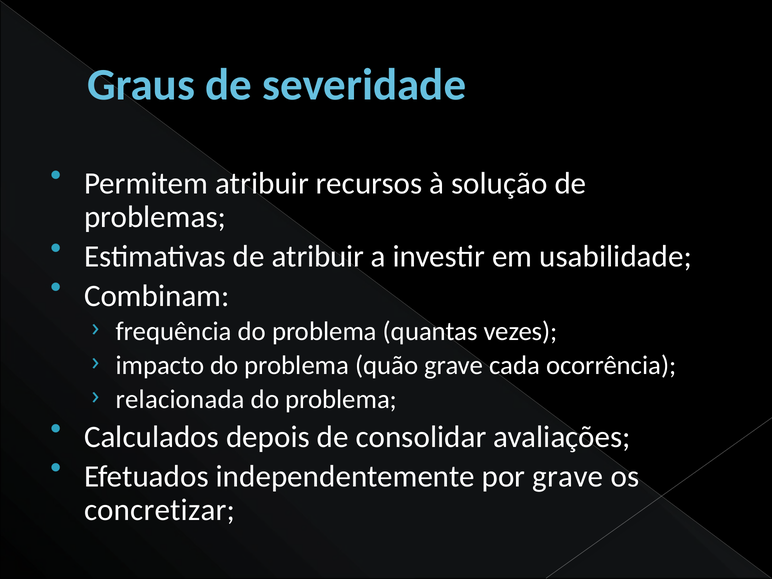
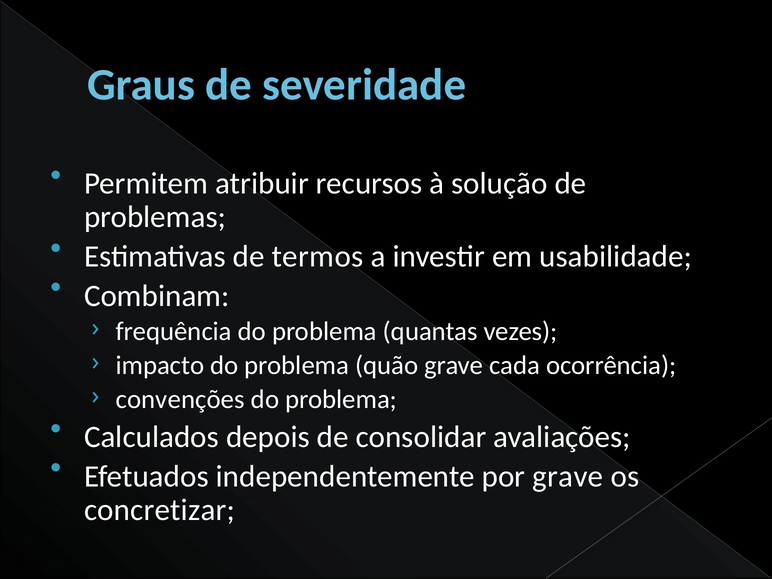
de atribuir: atribuir -> termos
relacionada: relacionada -> convenções
